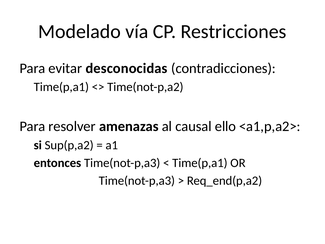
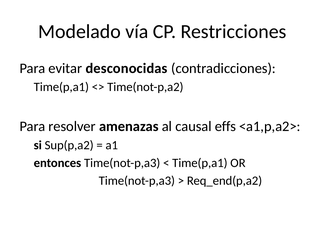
ello: ello -> effs
